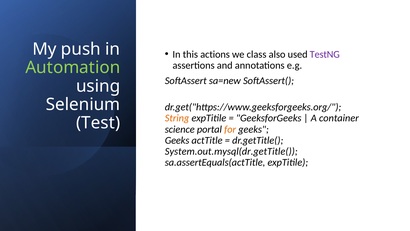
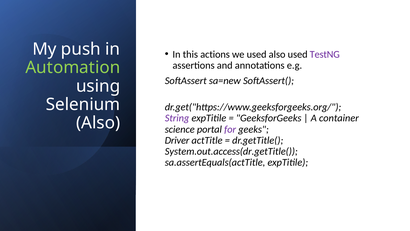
we class: class -> used
String colour: orange -> purple
Test at (98, 123): Test -> Also
for colour: orange -> purple
Geeks at (177, 140): Geeks -> Driver
System.out.mysql(dr.getTitle(: System.out.mysql(dr.getTitle( -> System.out.access(dr.getTitle(
